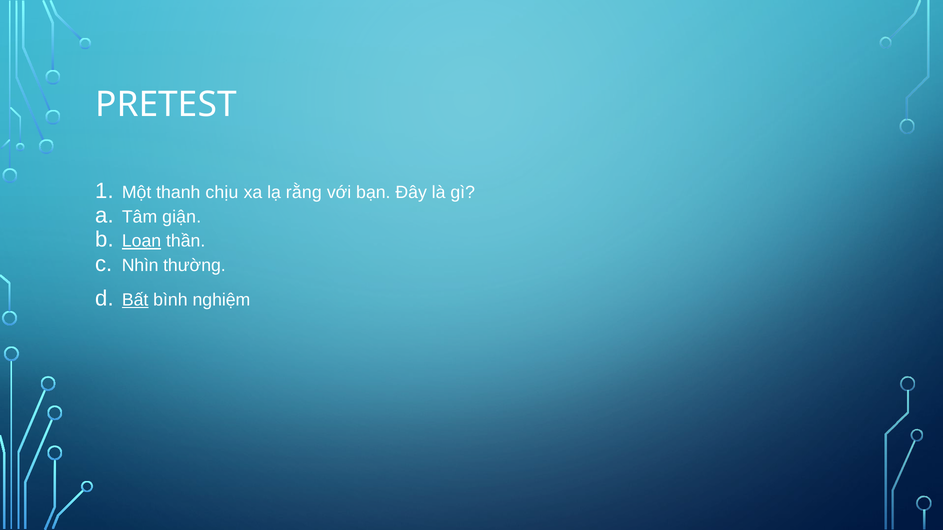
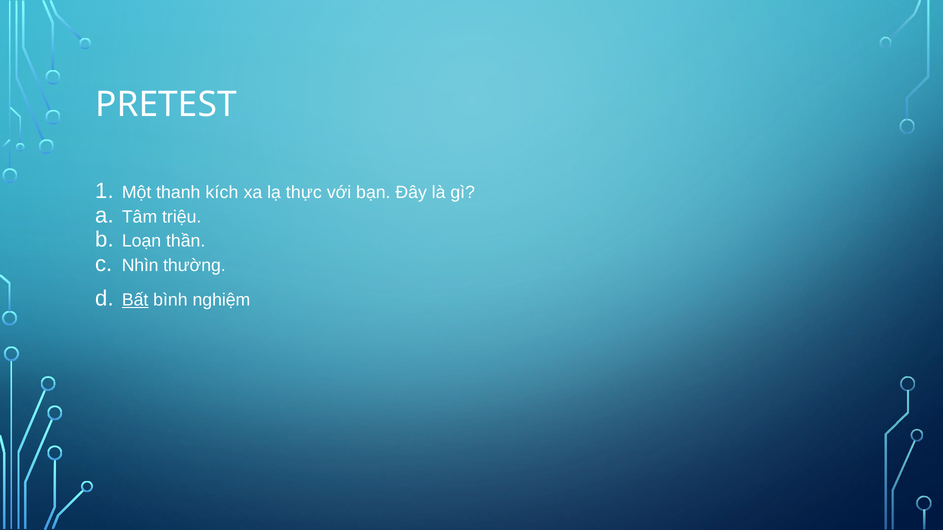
chịu: chịu -> kích
rằng: rằng -> thực
giận: giận -> triệu
Loạn underline: present -> none
